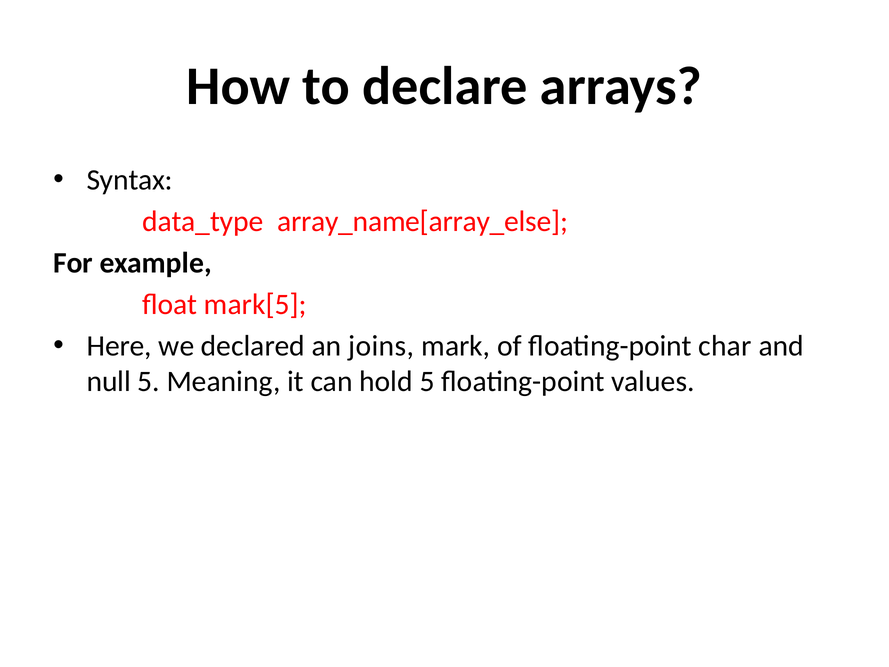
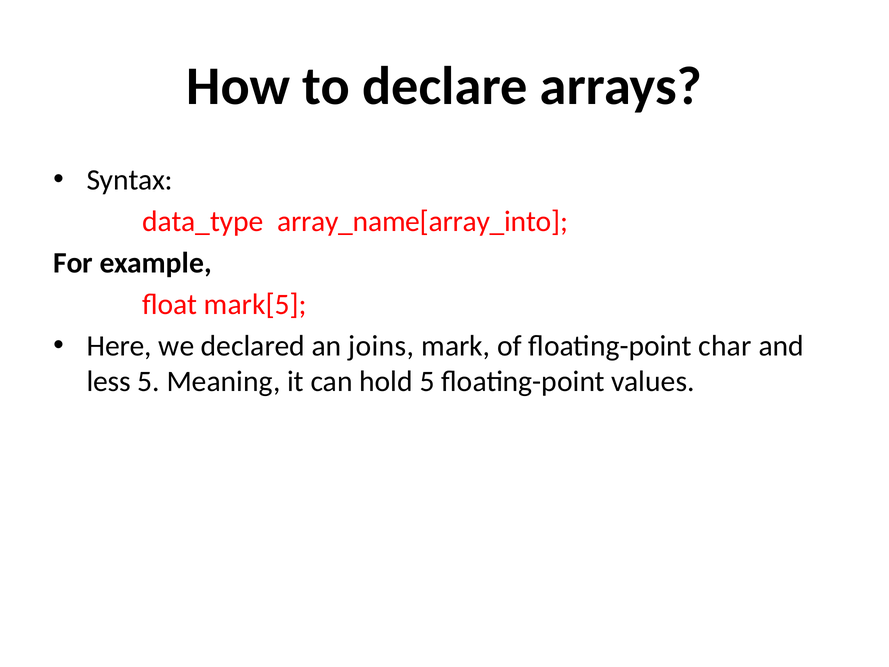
array_name[array_else: array_name[array_else -> array_name[array_into
null: null -> less
